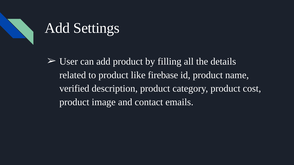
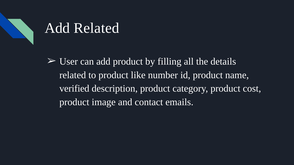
Add Settings: Settings -> Related
firebase: firebase -> number
